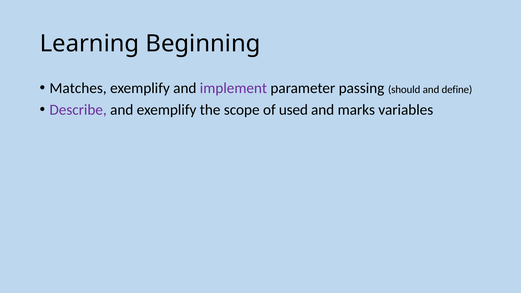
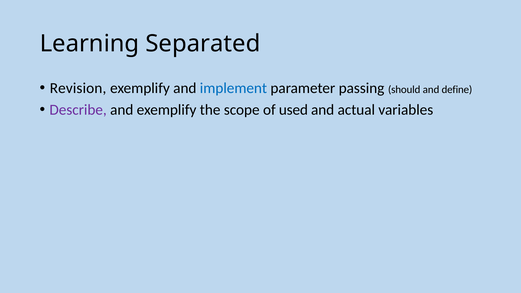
Beginning: Beginning -> Separated
Matches: Matches -> Revision
implement colour: purple -> blue
marks: marks -> actual
